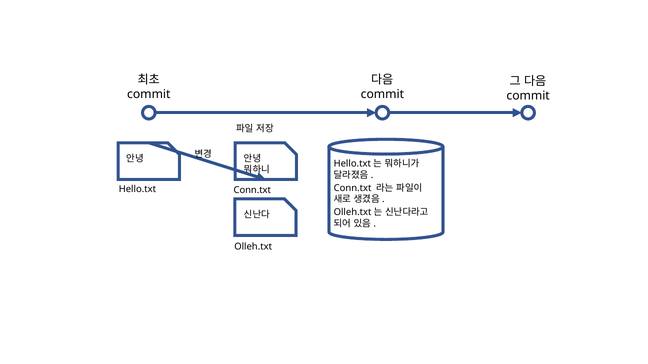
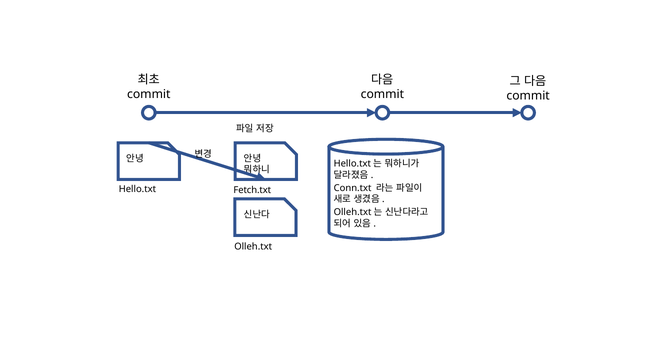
Hello.txt Conn.txt: Conn.txt -> Fetch.txt
